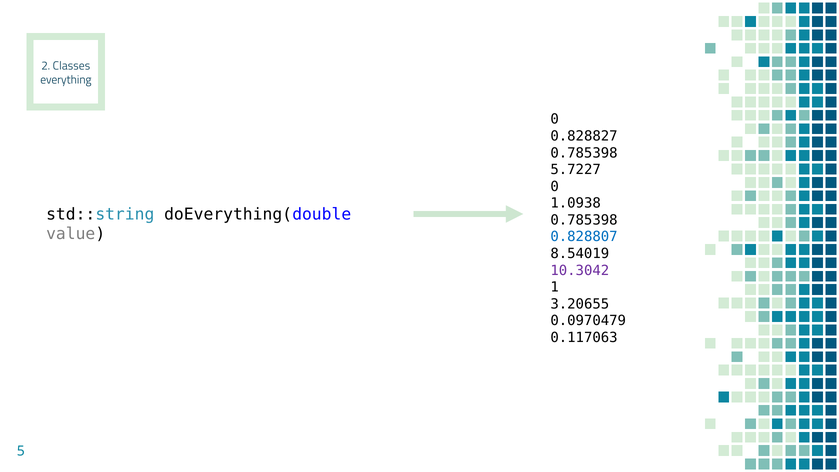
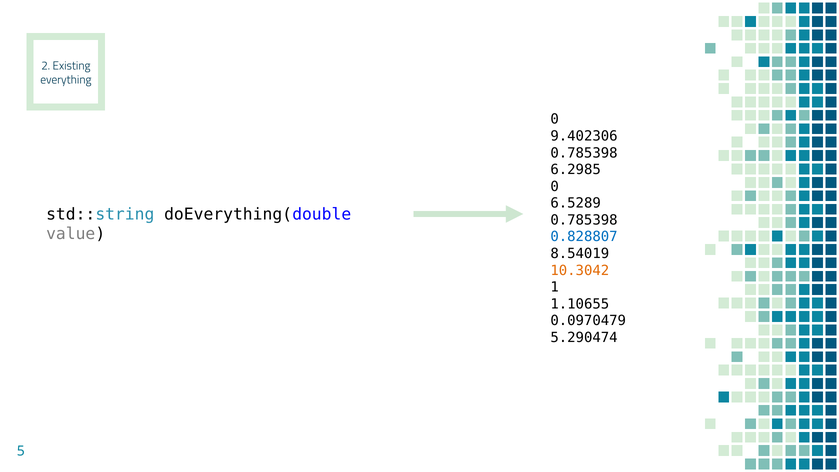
Classes: Classes -> Existing
0.828827: 0.828827 -> 9.402306
5.7227: 5.7227 -> 6.2985
1.0938: 1.0938 -> 6.5289
10.3042 colour: purple -> orange
3.20655: 3.20655 -> 1.10655
0.117063: 0.117063 -> 5.290474
